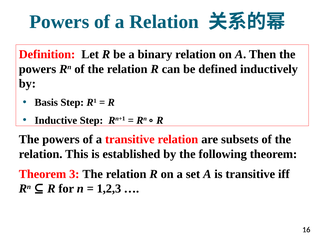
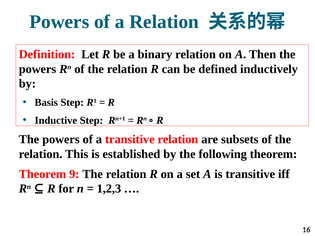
3: 3 -> 9
